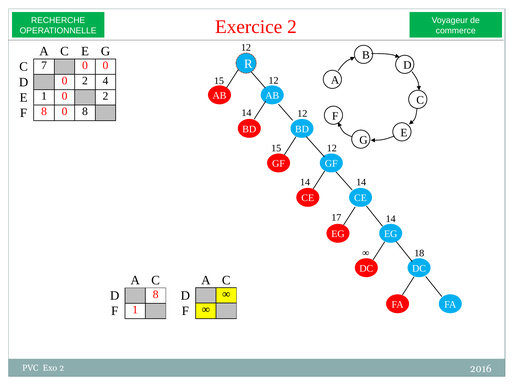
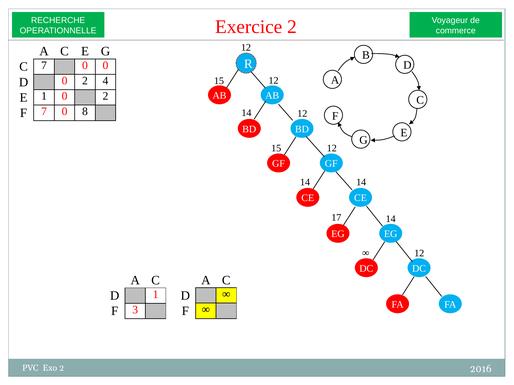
F 8: 8 -> 7
18 at (419, 254): 18 -> 12
D 8: 8 -> 1
F 1: 1 -> 3
